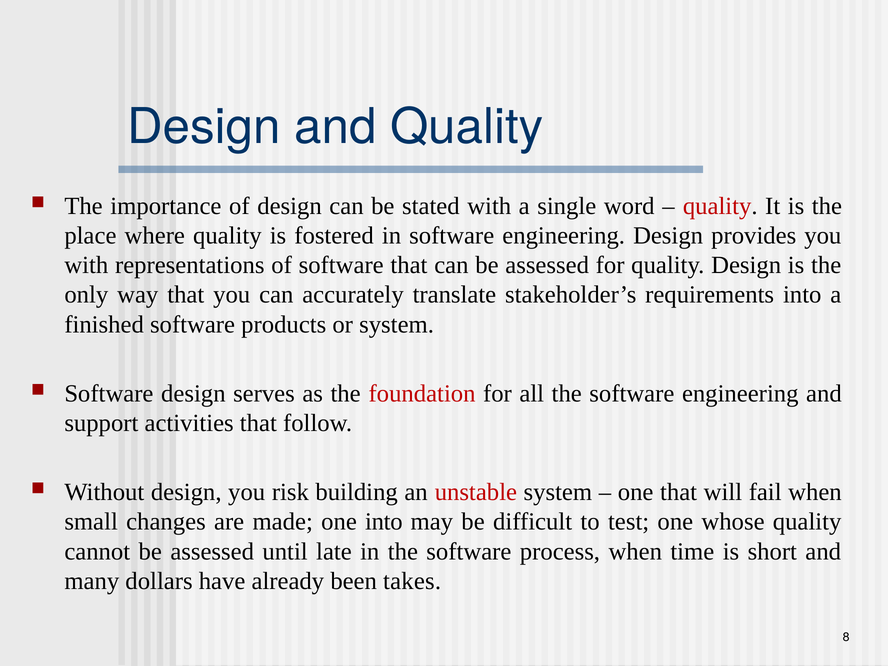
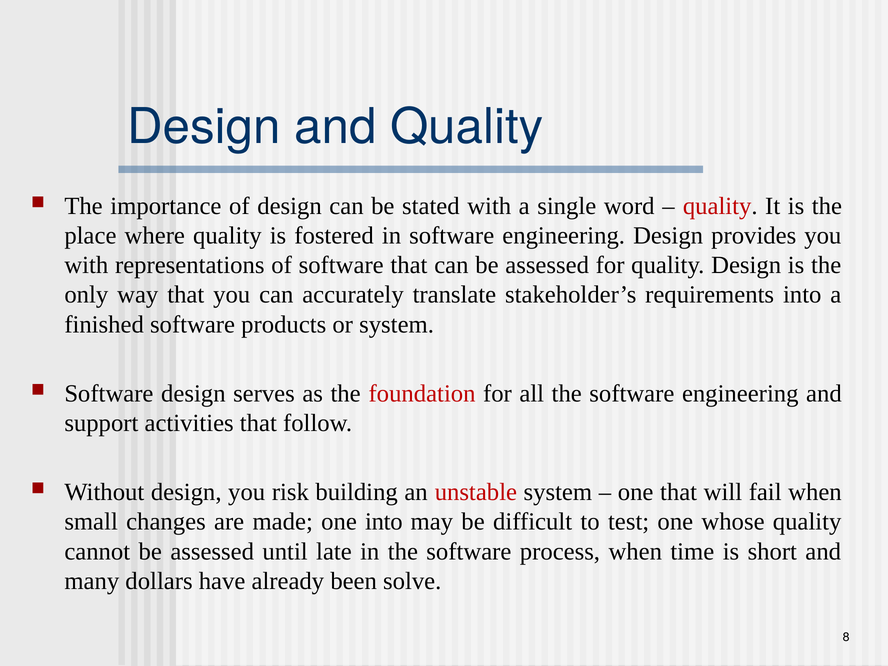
takes: takes -> solve
